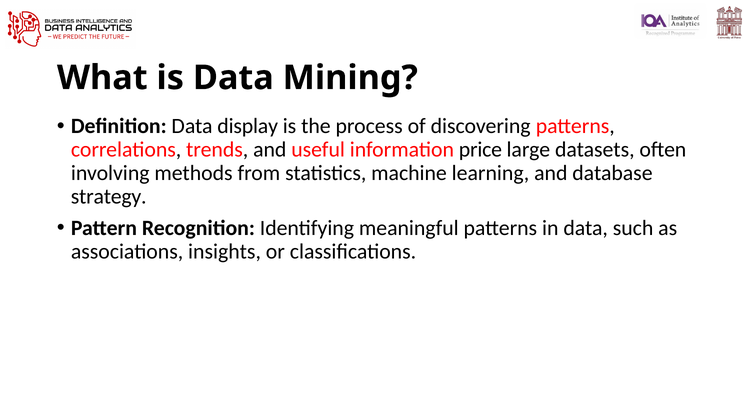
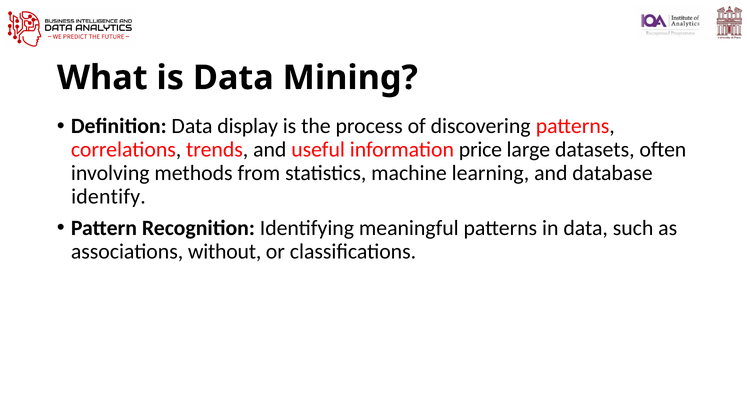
strategy: strategy -> identify
insights: insights -> without
